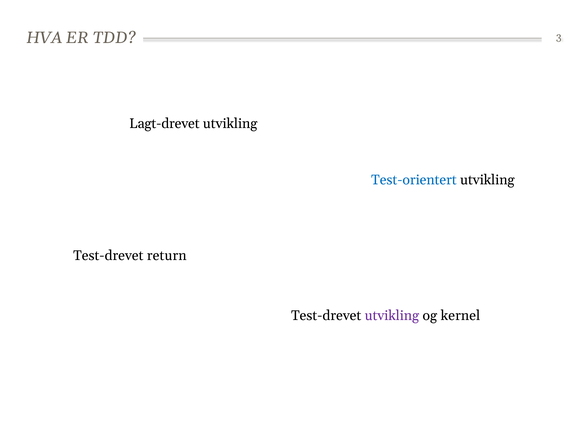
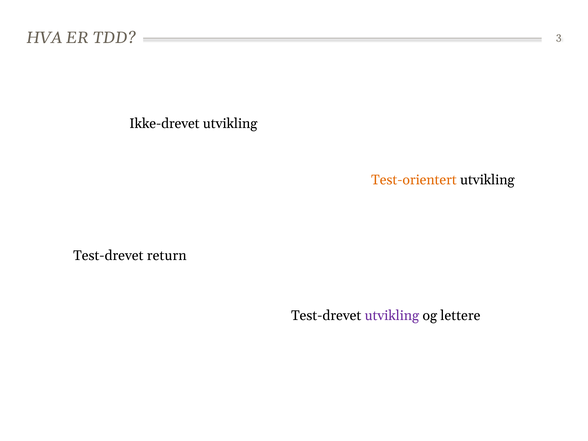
Lagt-drevet: Lagt-drevet -> Ikke-drevet
Test-orientert colour: blue -> orange
kernel: kernel -> lettere
